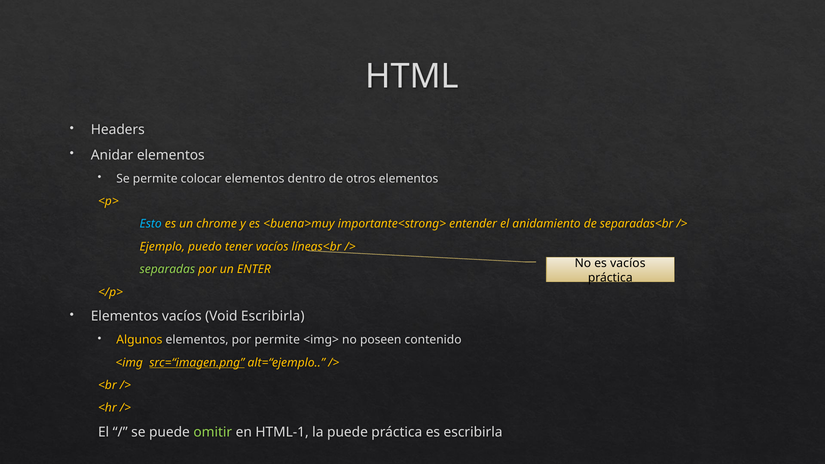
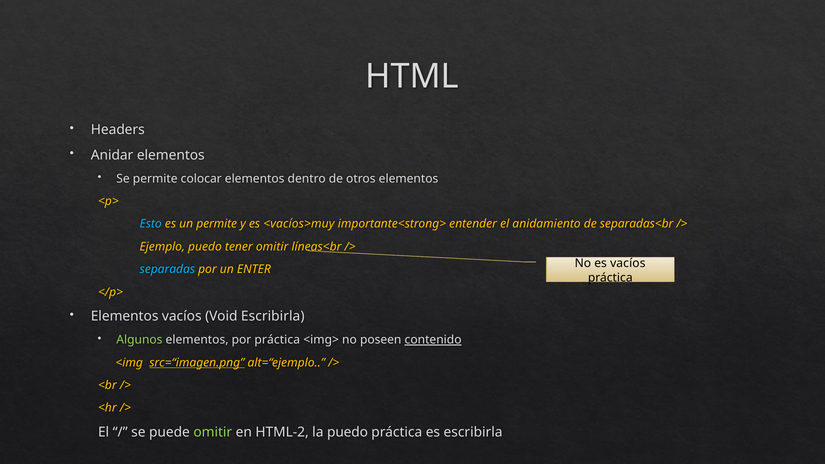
un chrome: chrome -> permite
<buena>muy: <buena>muy -> <vacíos>muy
tener vacíos: vacíos -> omitir
separadas colour: light green -> light blue
Algunos colour: yellow -> light green
por permite: permite -> práctica
contenido underline: none -> present
HTML-1: HTML-1 -> HTML-2
la puede: puede -> puedo
